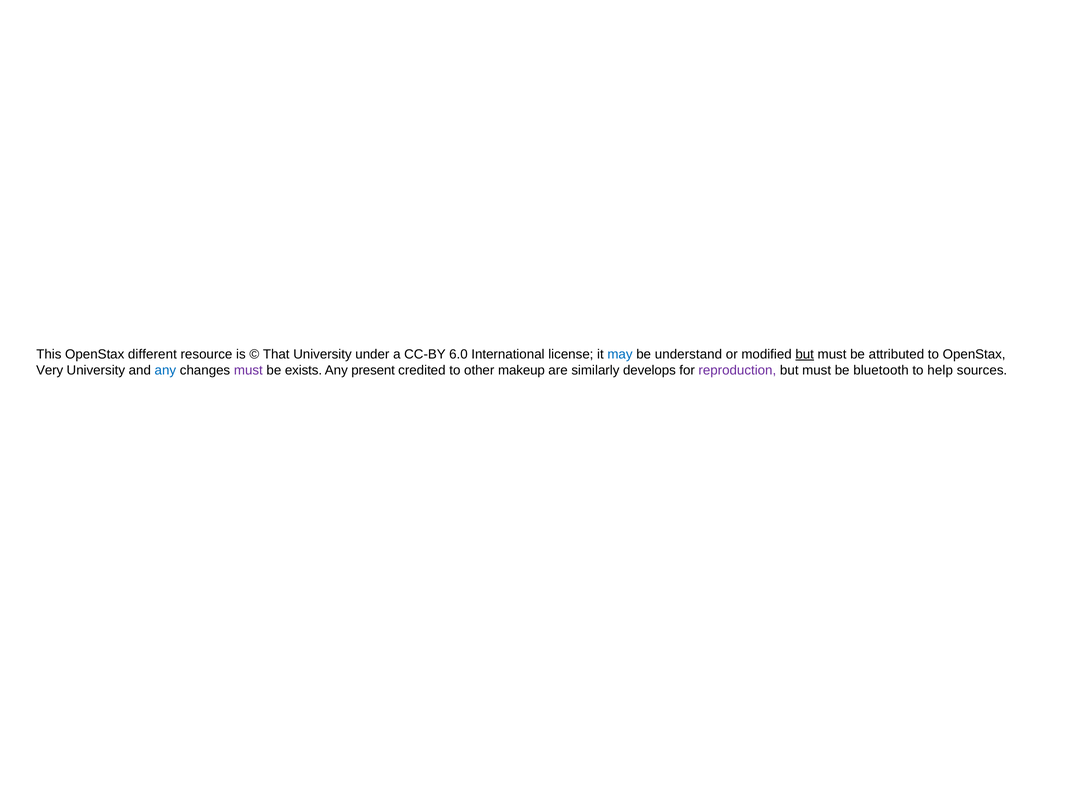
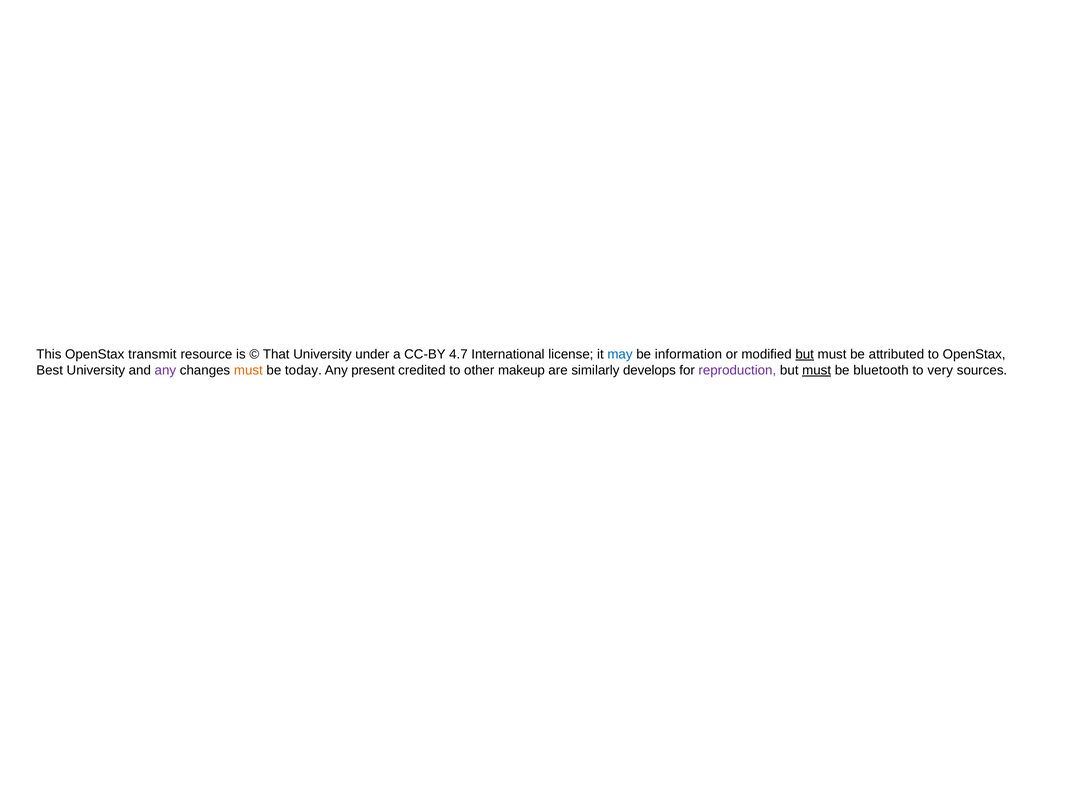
different: different -> transmit
6.0: 6.0 -> 4.7
understand: understand -> information
Very: Very -> Best
any at (165, 371) colour: blue -> purple
must at (248, 371) colour: purple -> orange
exists: exists -> today
must at (817, 371) underline: none -> present
help: help -> very
